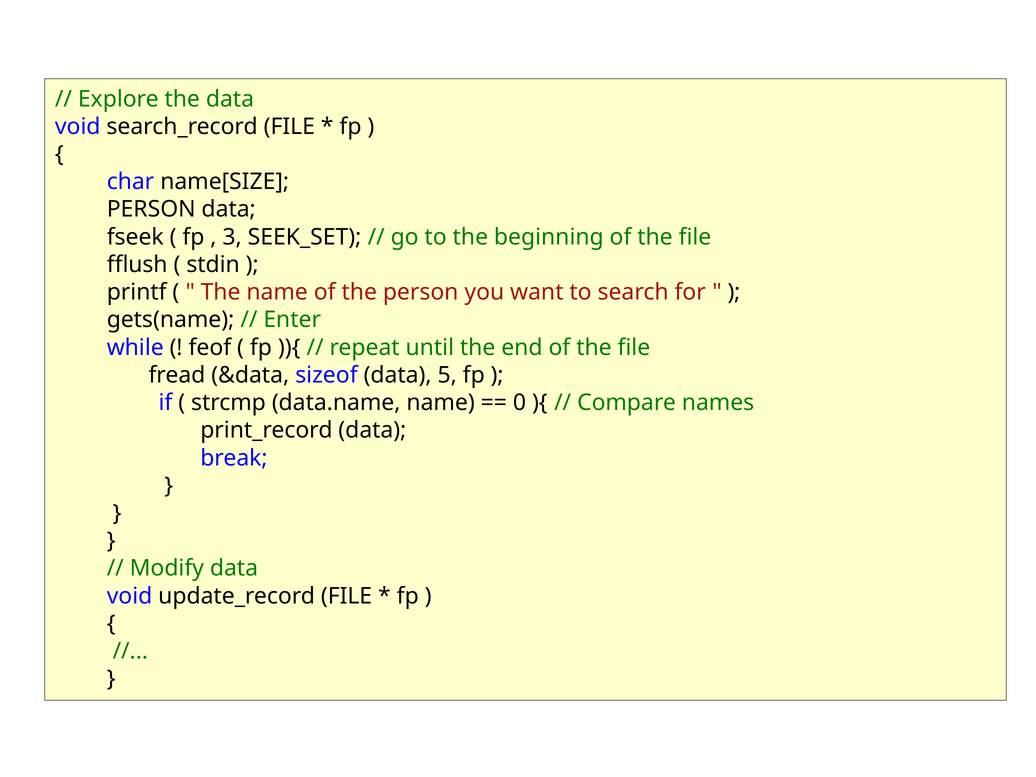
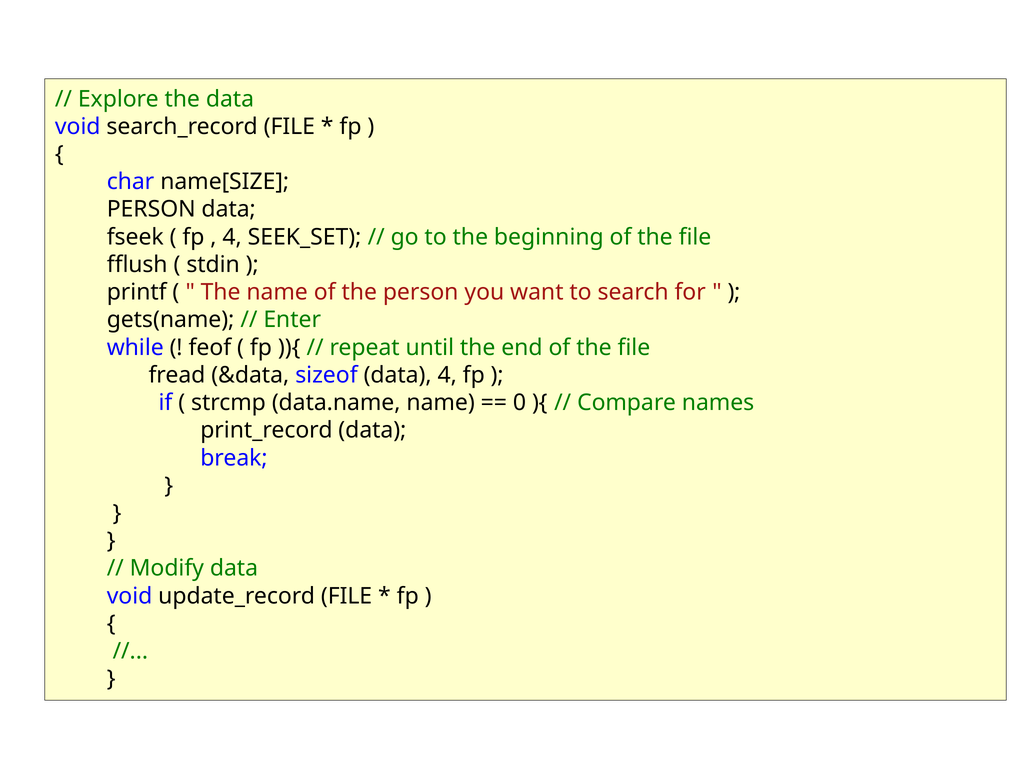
3 at (232, 237): 3 -> 4
data 5: 5 -> 4
